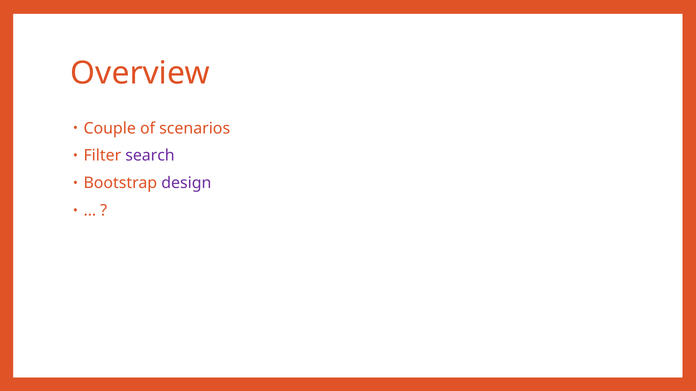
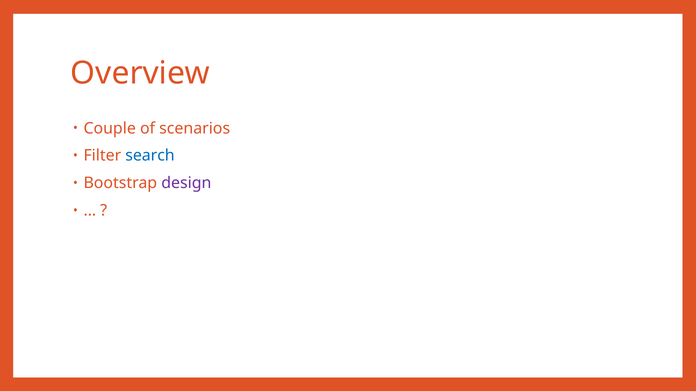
search colour: purple -> blue
